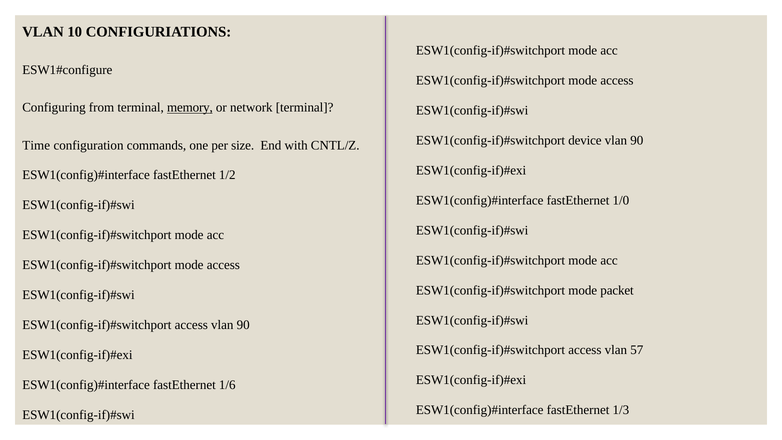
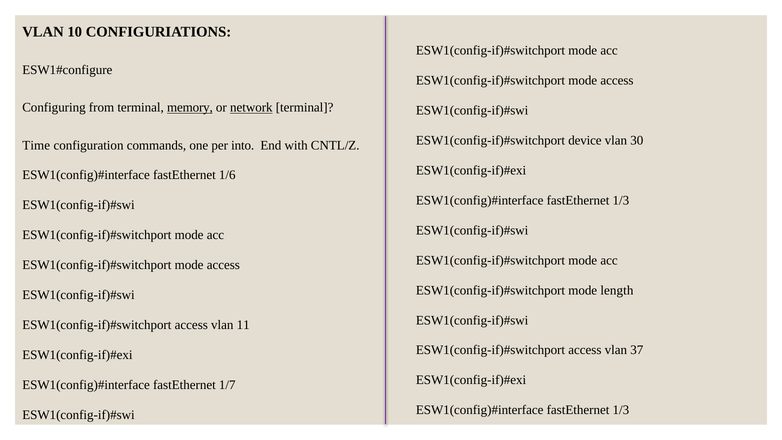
network underline: none -> present
90 at (637, 140): 90 -> 30
size: size -> into
1/2: 1/2 -> 1/6
1/0 at (621, 200): 1/0 -> 1/3
packet: packet -> length
access vlan 90: 90 -> 11
57: 57 -> 37
1/6: 1/6 -> 1/7
